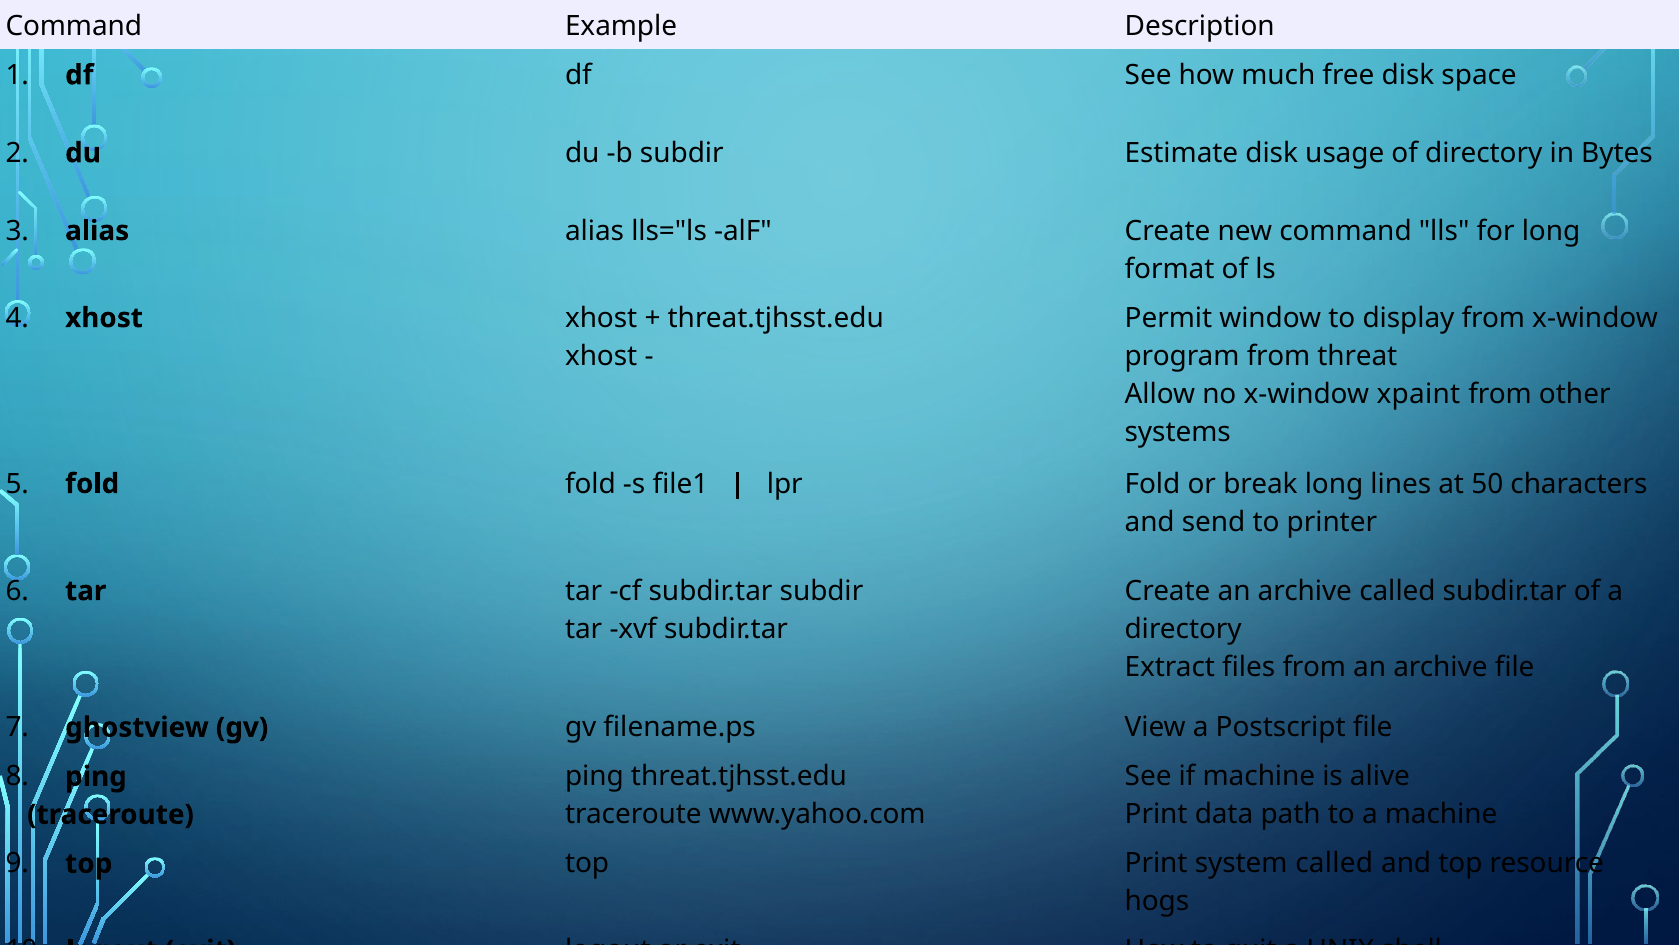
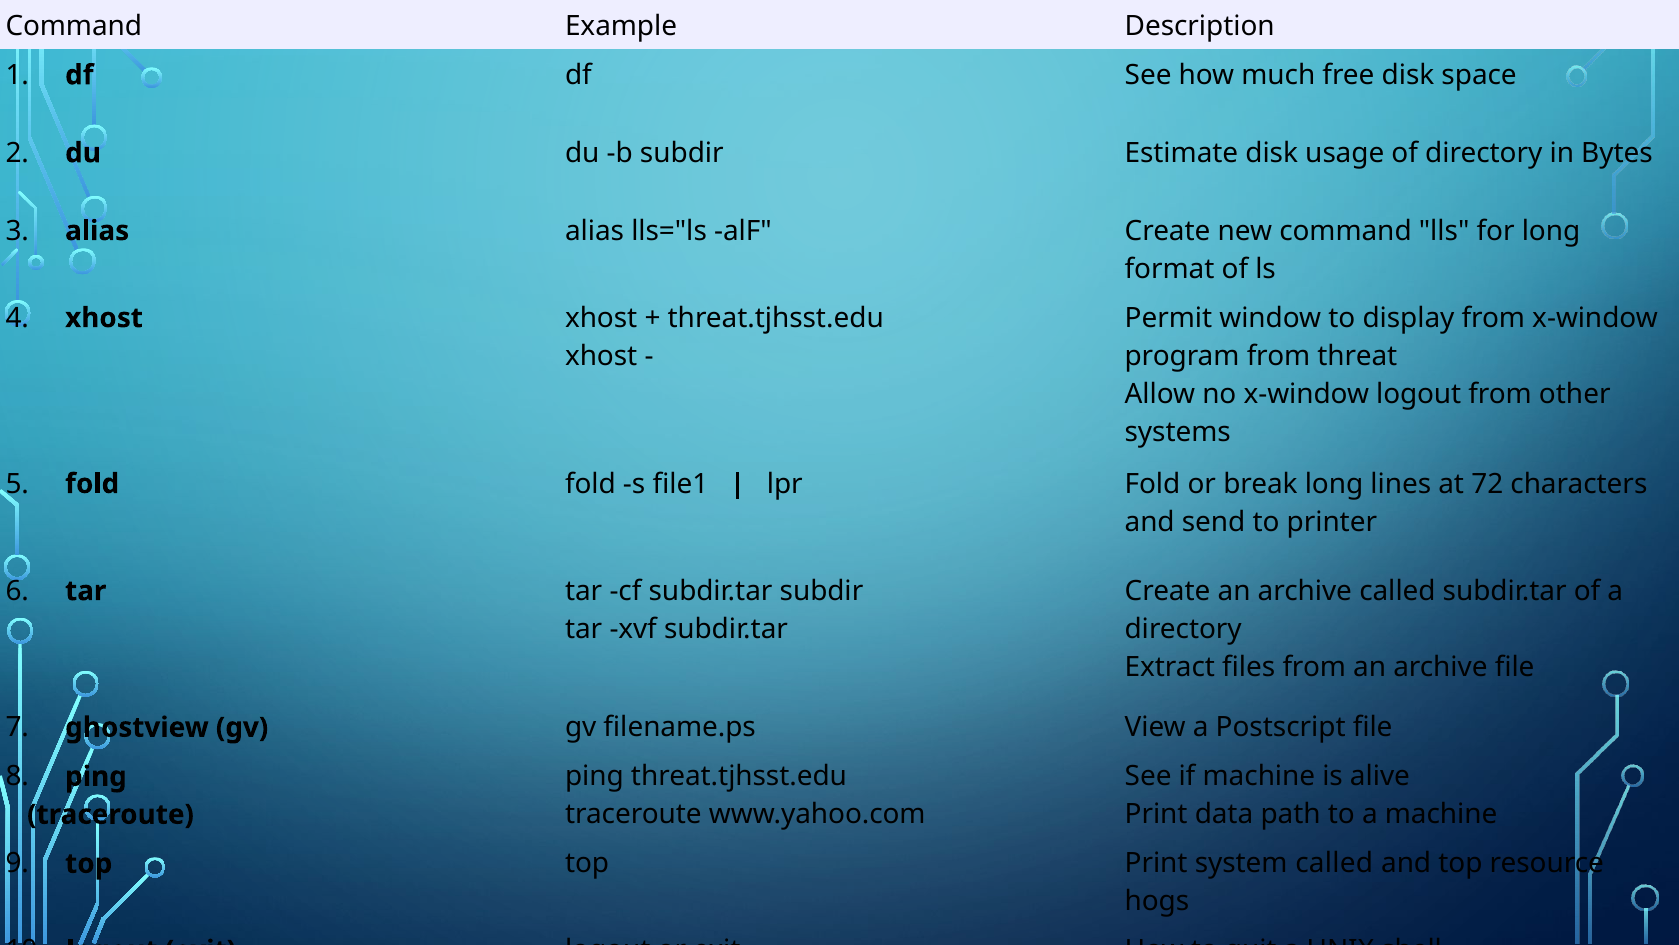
x-window xpaint: xpaint -> logout
50: 50 -> 72
